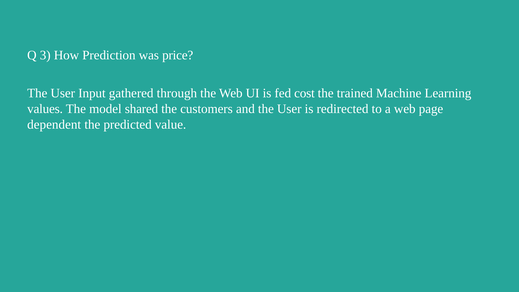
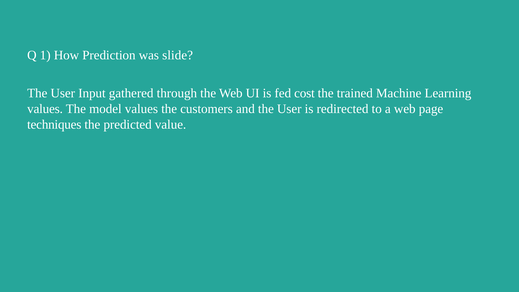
3: 3 -> 1
price: price -> slide
model shared: shared -> values
dependent: dependent -> techniques
